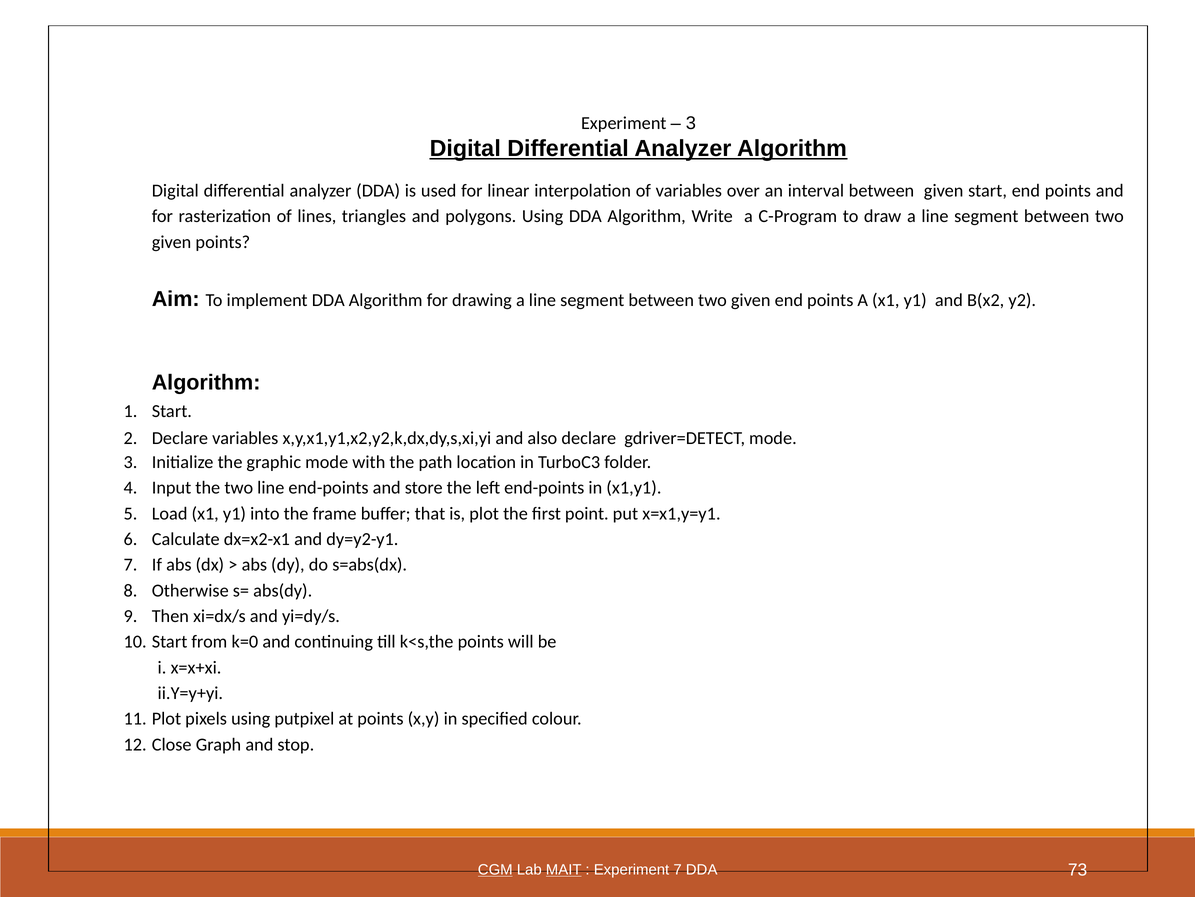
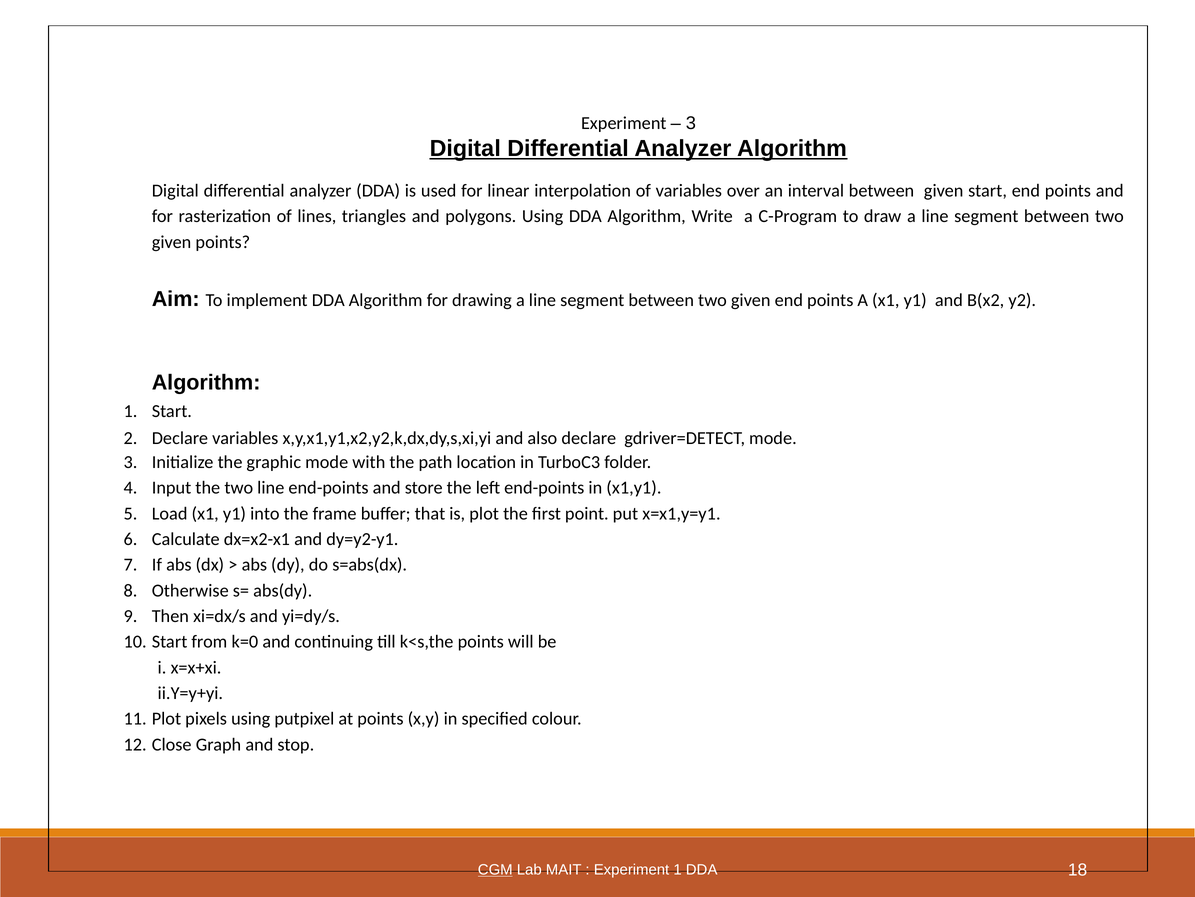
MAIT underline: present -> none
Experiment 7: 7 -> 1
73: 73 -> 18
